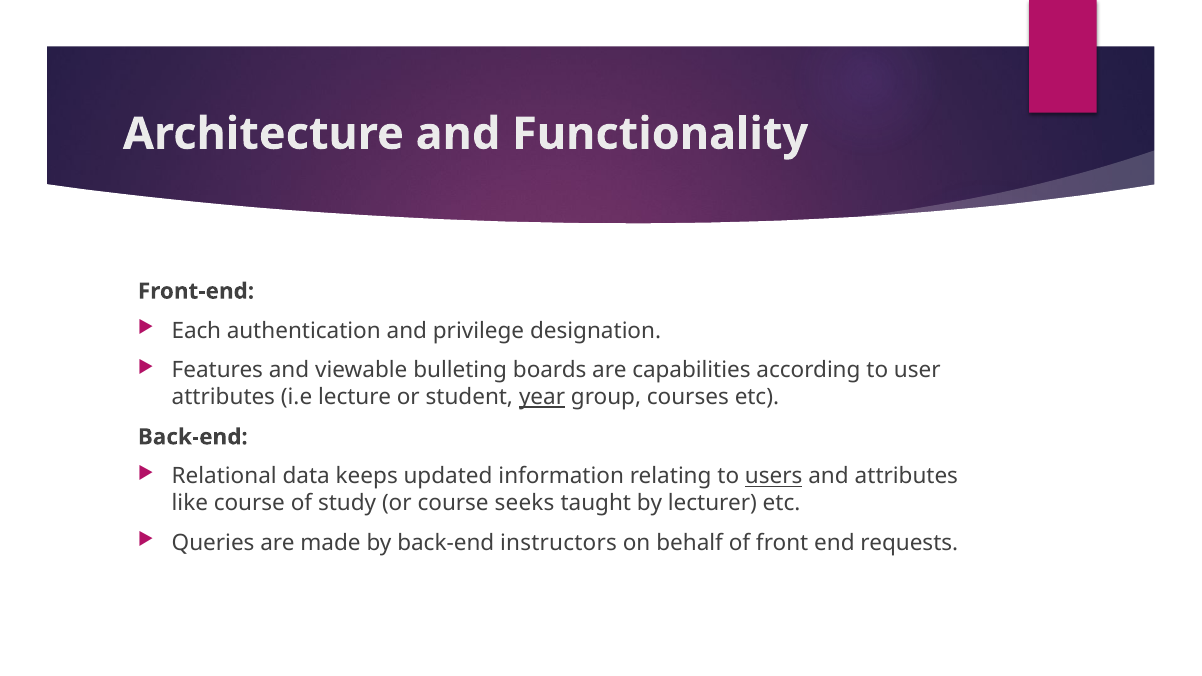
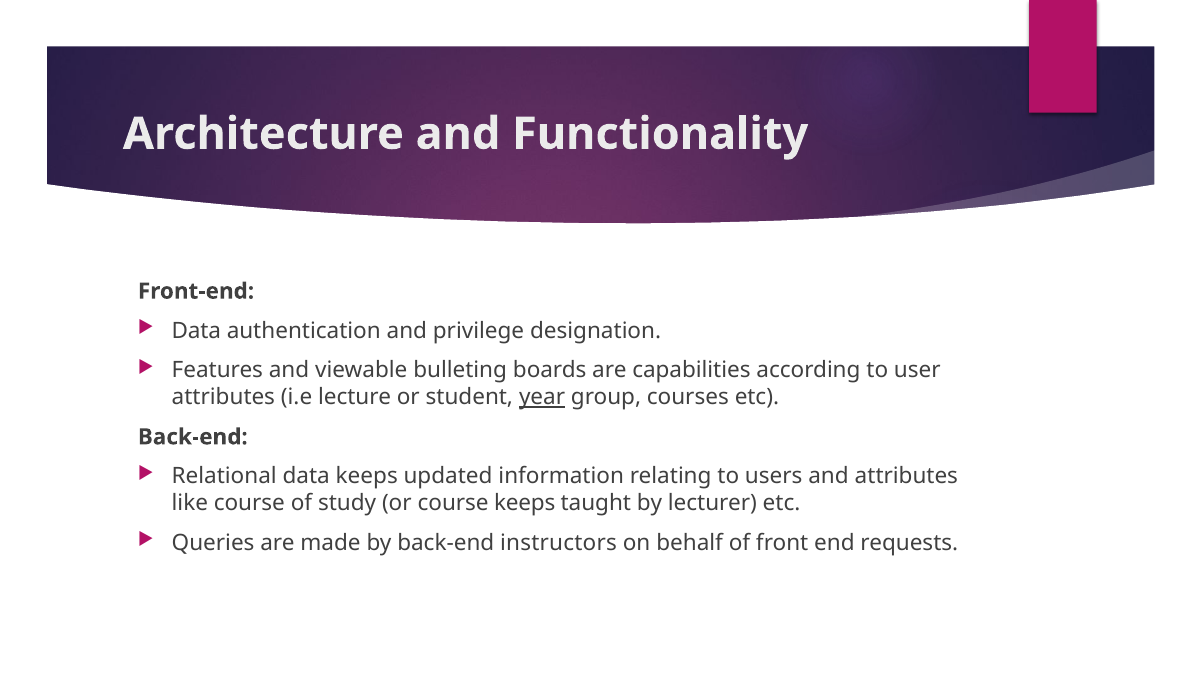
Each at (196, 331): Each -> Data
users underline: present -> none
course seeks: seeks -> keeps
